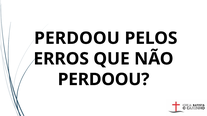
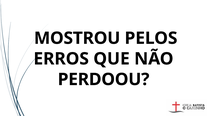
PERDOOU at (77, 38): PERDOOU -> MOSTROU
